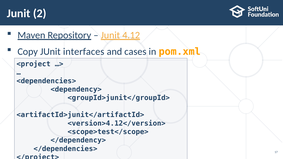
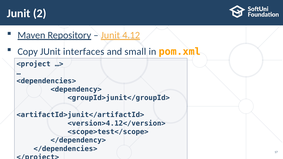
cases: cases -> small
